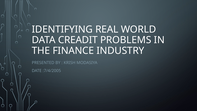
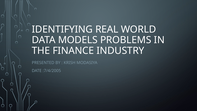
CREADIT: CREADIT -> MODELS
